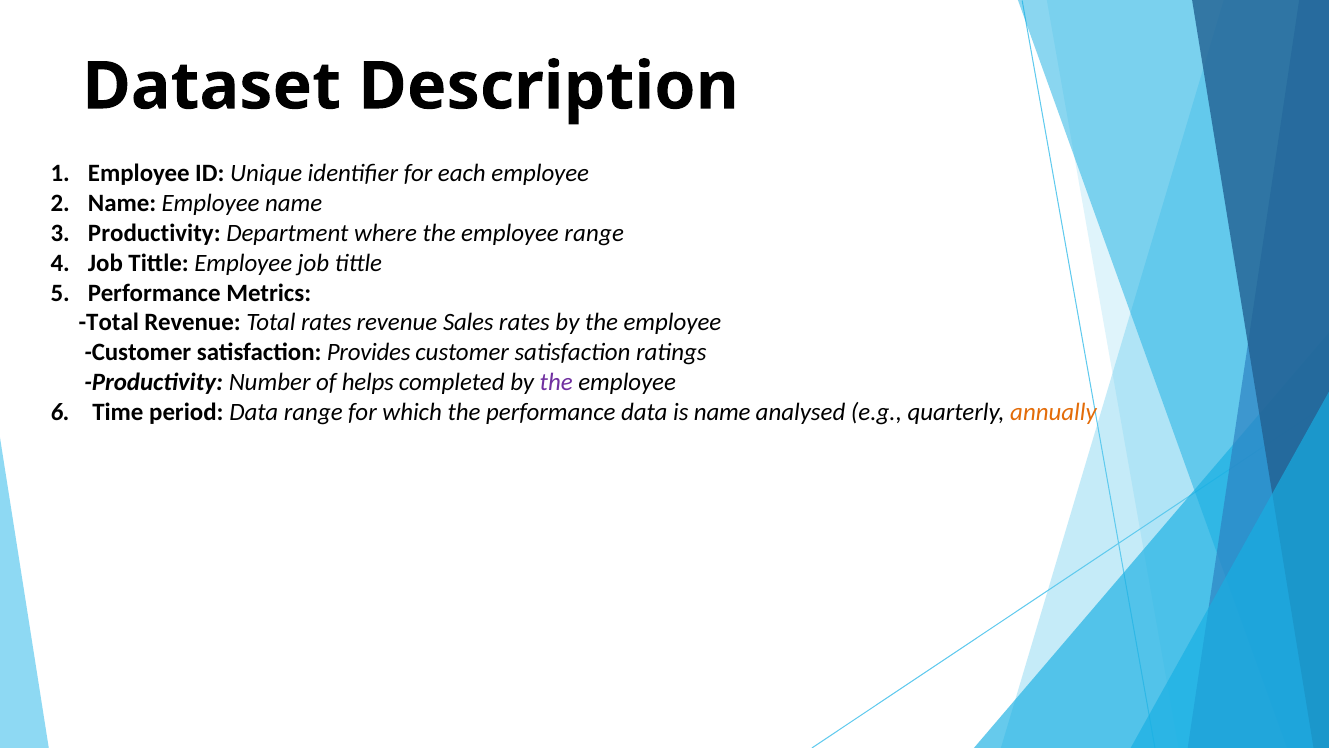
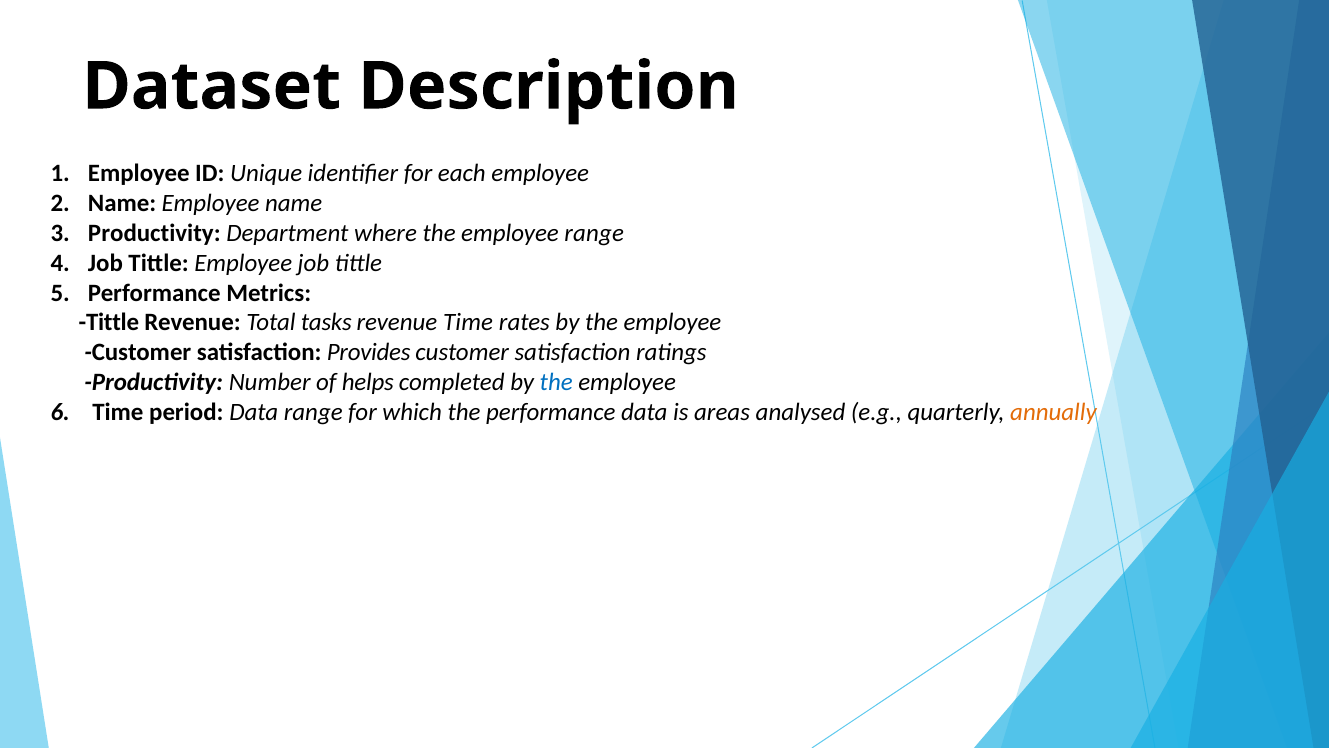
Total at (109, 323): Total -> Tittle
Total rates: rates -> tasks
revenue Sales: Sales -> Time
the at (556, 382) colour: purple -> blue
is name: name -> areas
